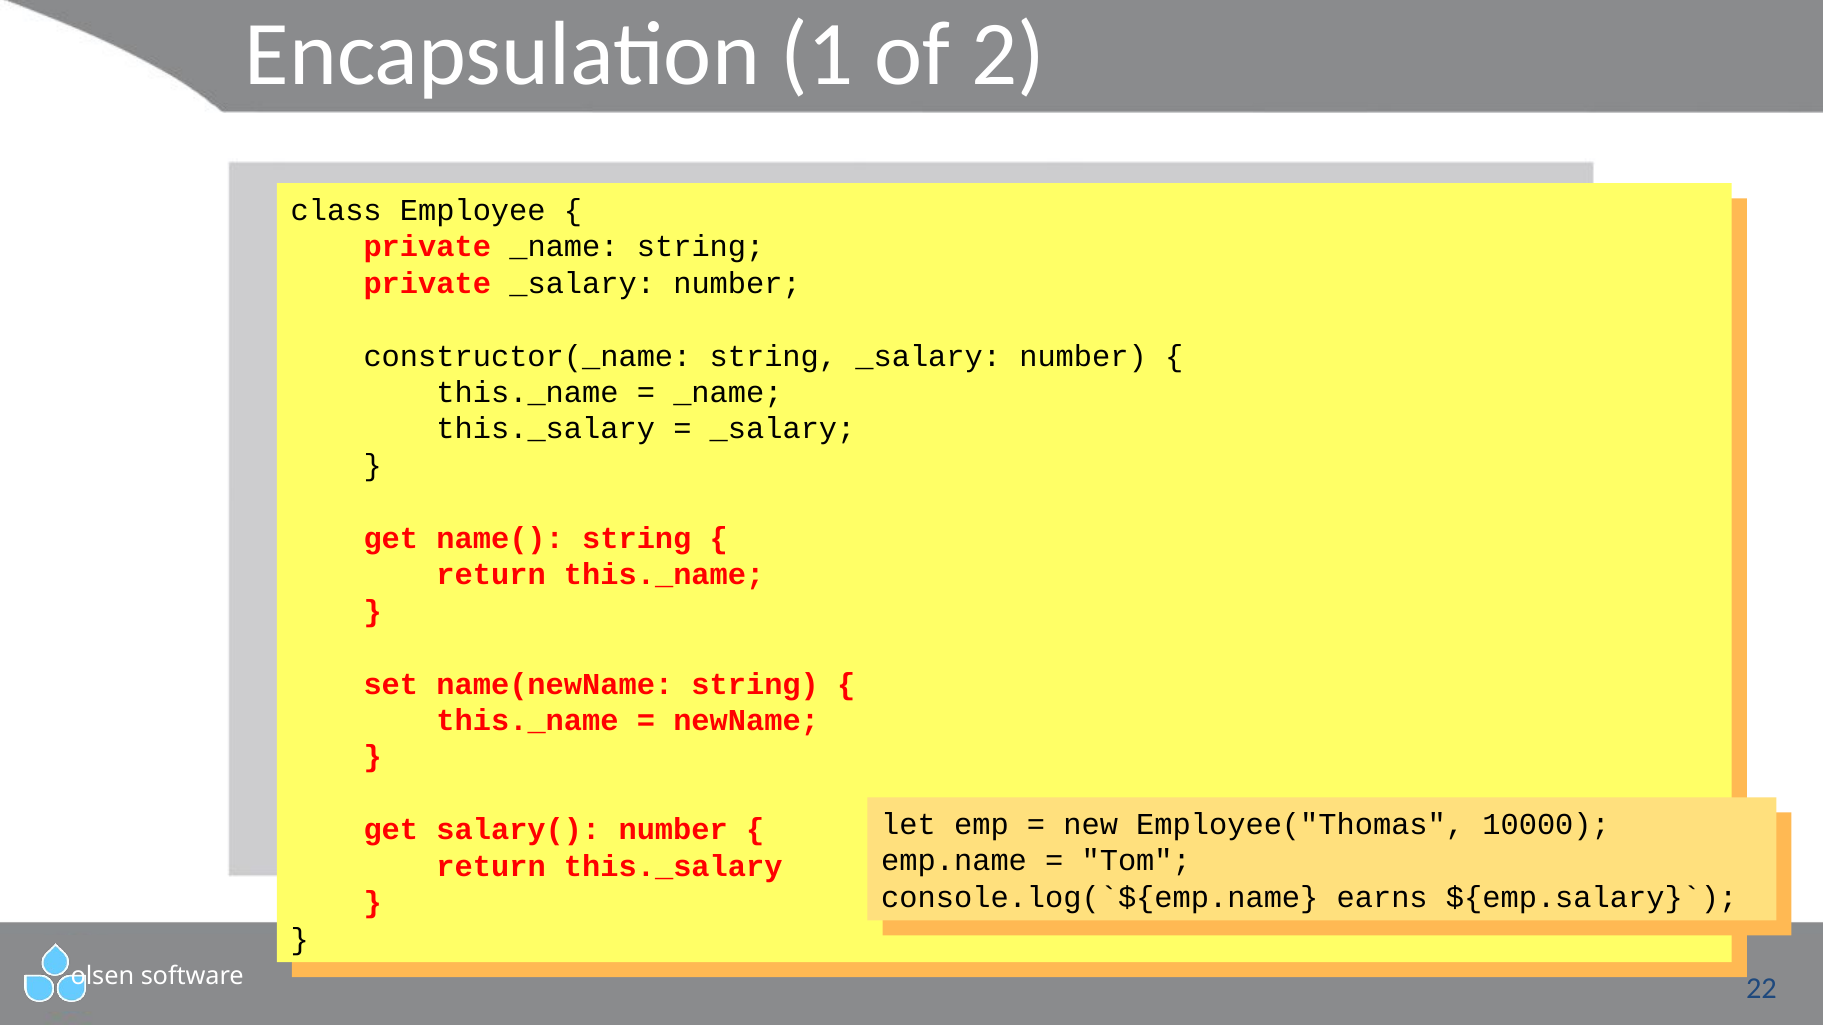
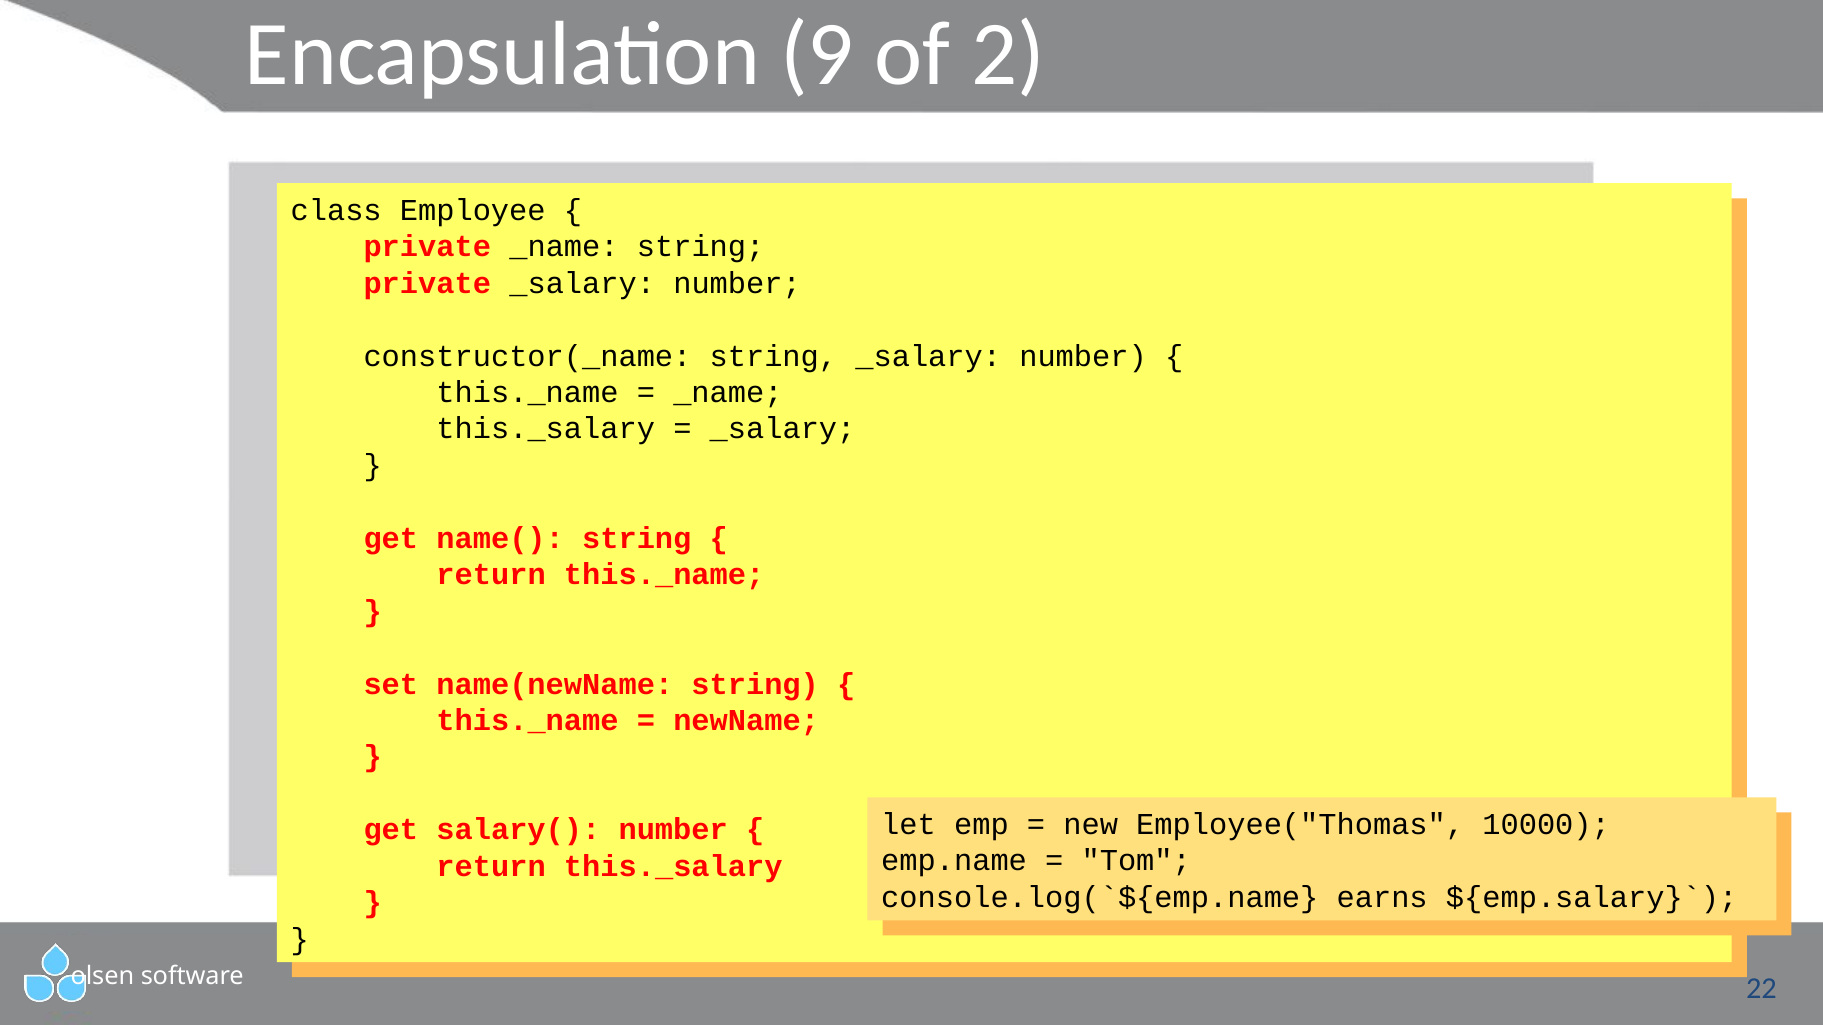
1: 1 -> 9
